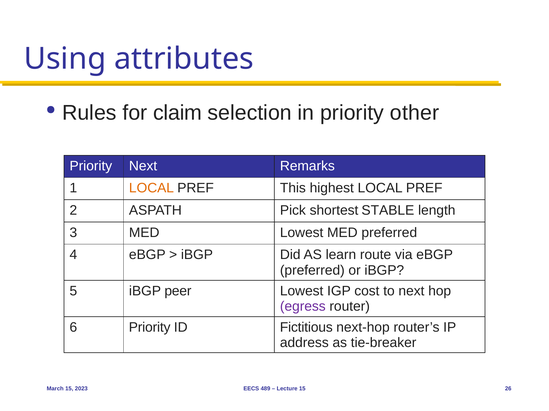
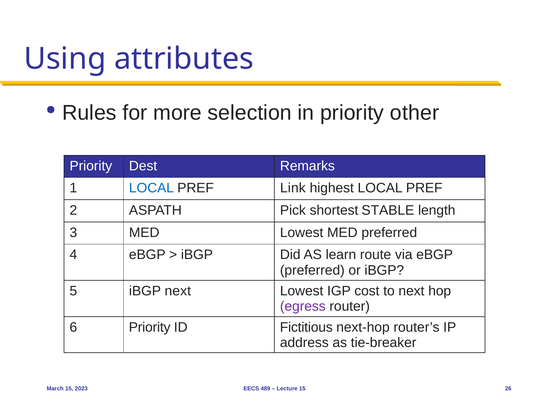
claim: claim -> more
Priority Next: Next -> Dest
LOCAL at (151, 188) colour: orange -> blue
This: This -> Link
iBGP peer: peer -> next
